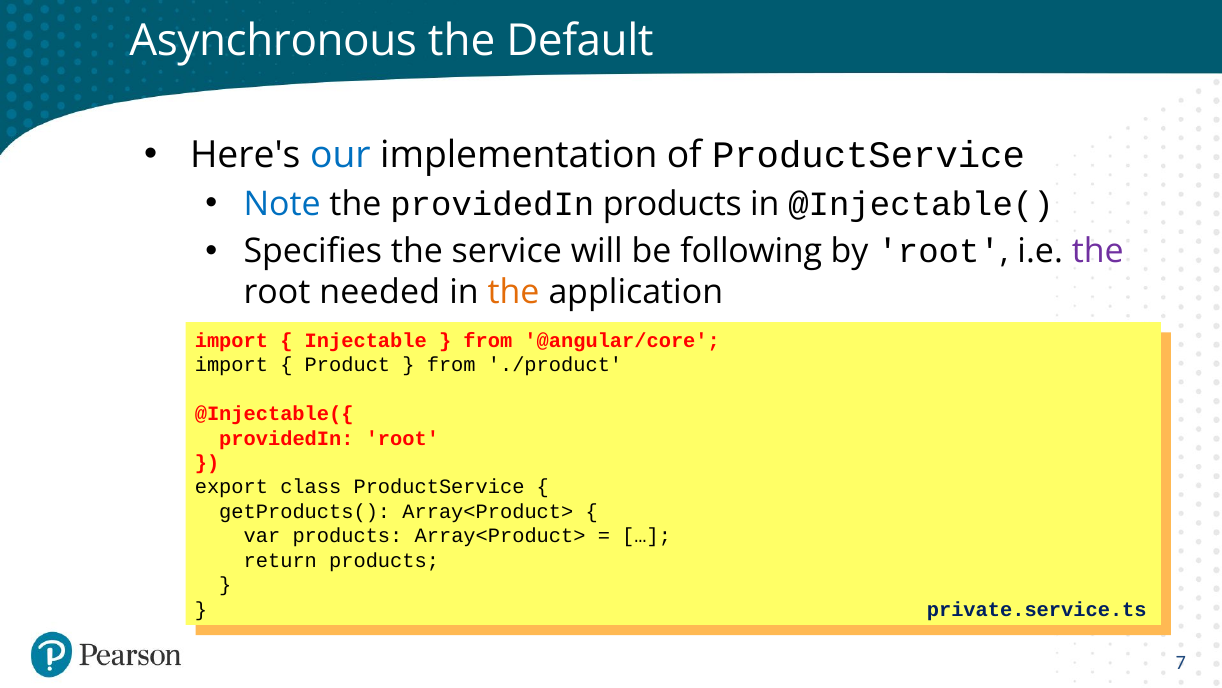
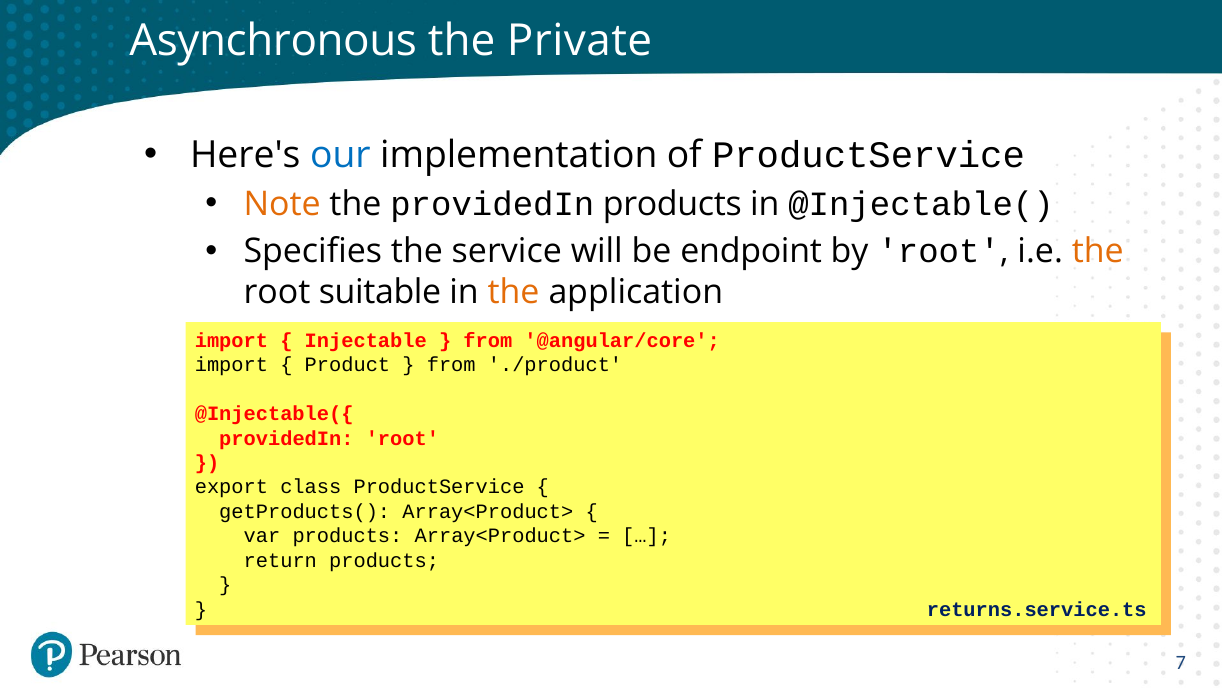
Default: Default -> Private
Note colour: blue -> orange
following: following -> endpoint
the at (1098, 252) colour: purple -> orange
needed: needed -> suitable
private.service.ts: private.service.ts -> returns.service.ts
